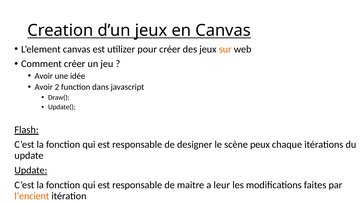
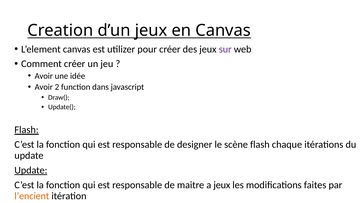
sur colour: orange -> purple
scène peux: peux -> flash
a leur: leur -> jeux
